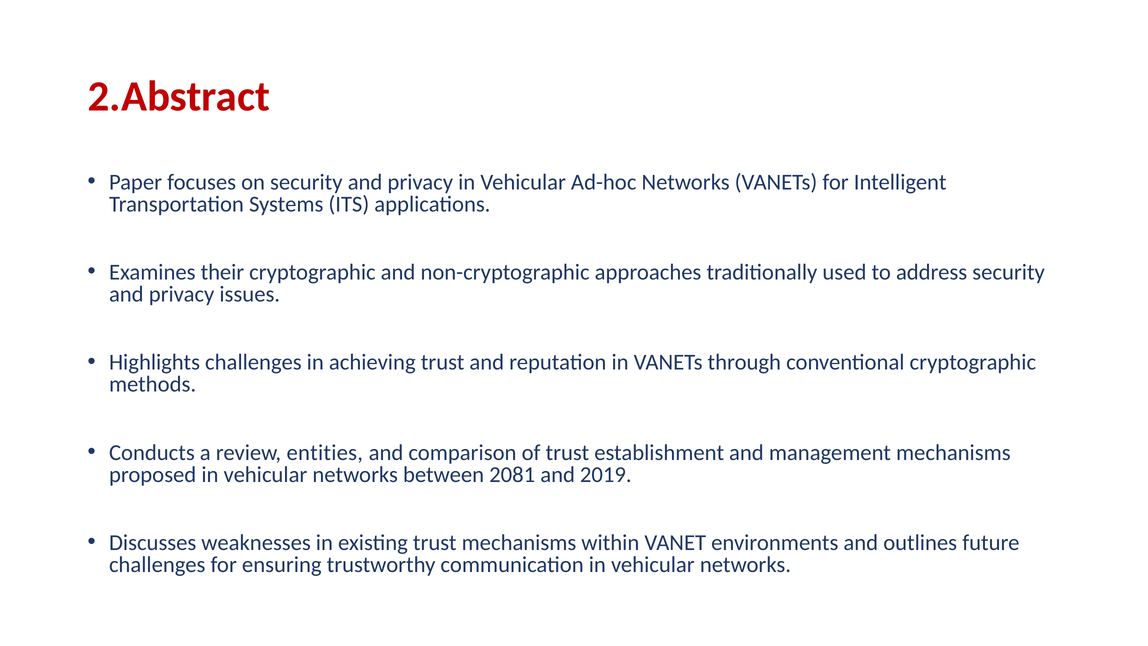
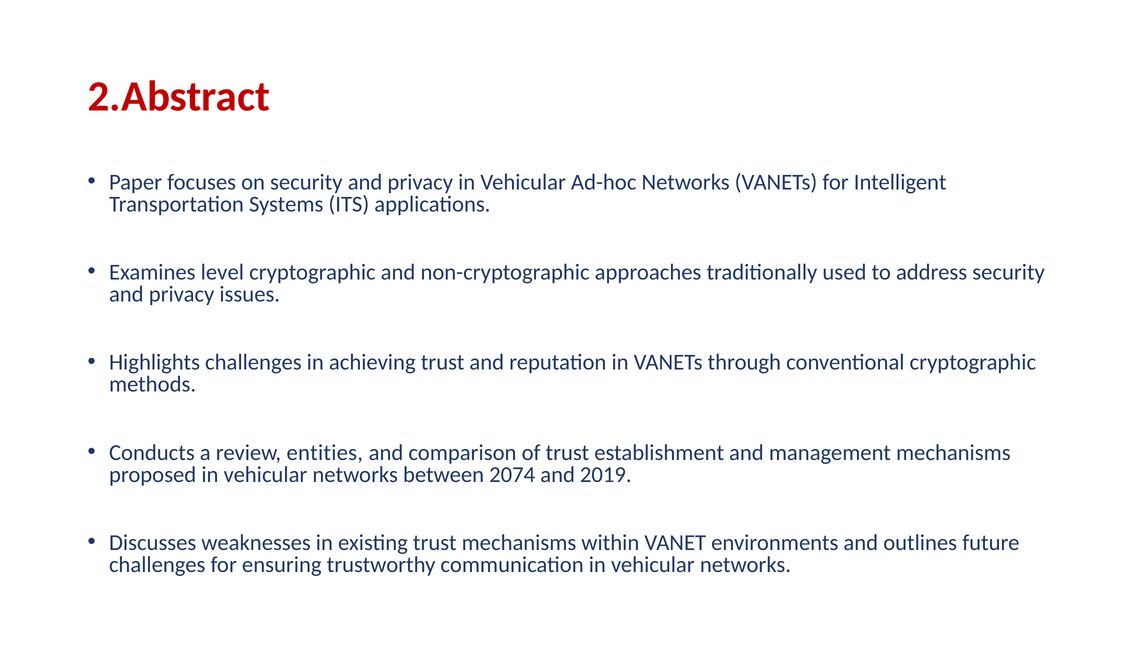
their: their -> level
2081: 2081 -> 2074
